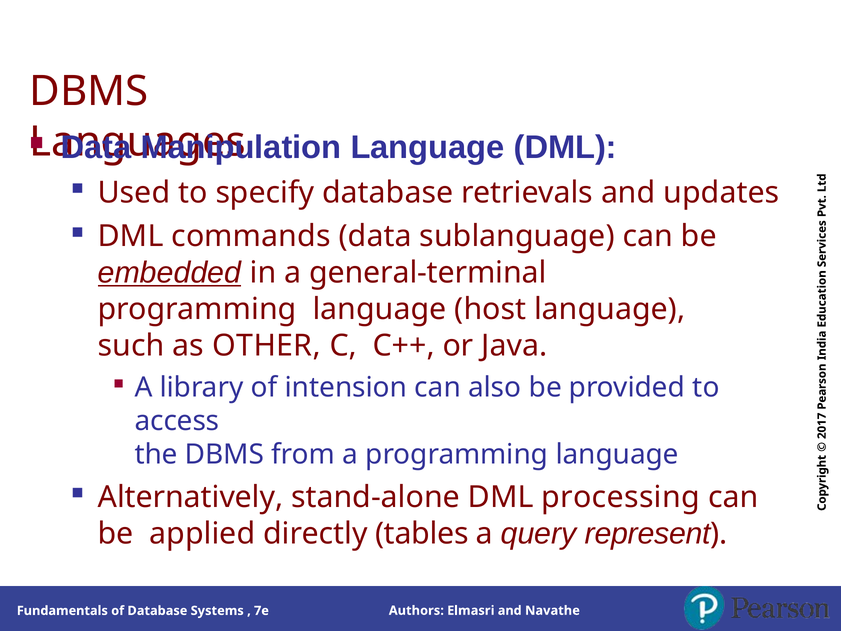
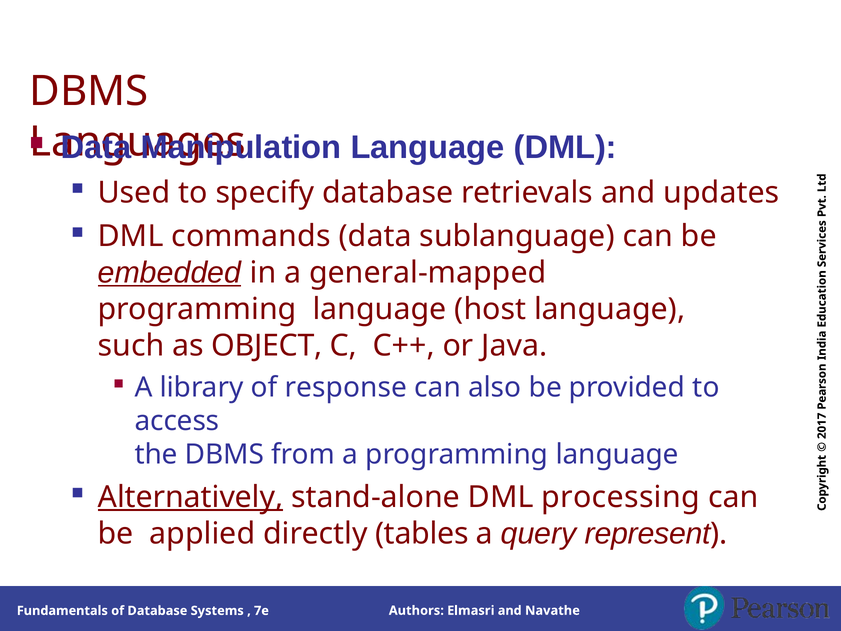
general-terminal: general-terminal -> general-mapped
OTHER: OTHER -> OBJECT
intension: intension -> response
Alternatively underline: none -> present
